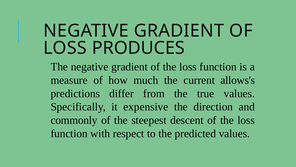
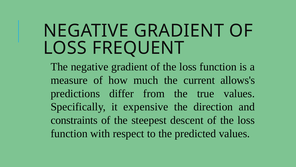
PRODUCES: PRODUCES -> FREQUENT
commonly: commonly -> constraints
